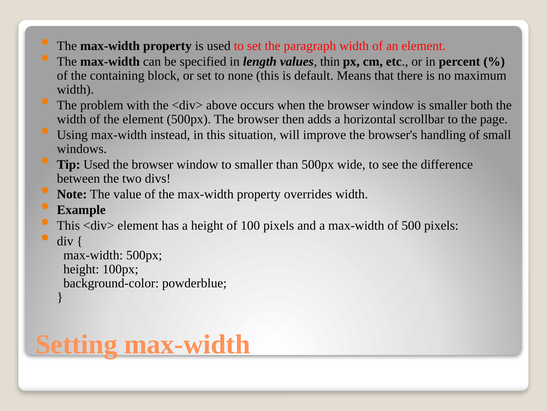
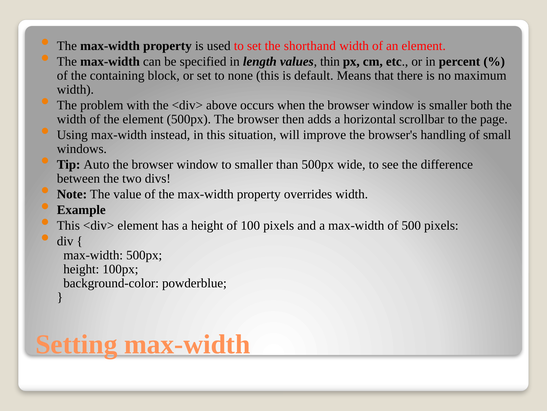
paragraph: paragraph -> shorthand
Tip Used: Used -> Auto
